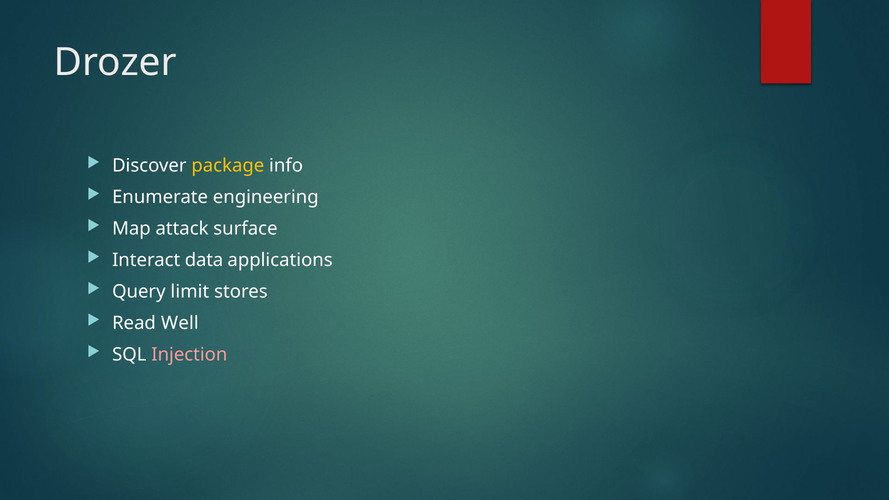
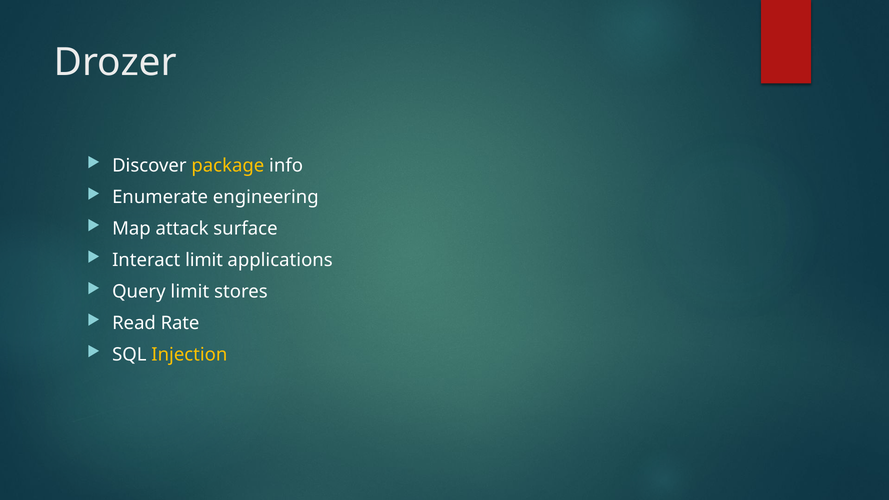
Interact data: data -> limit
Well: Well -> Rate
Injection colour: pink -> yellow
